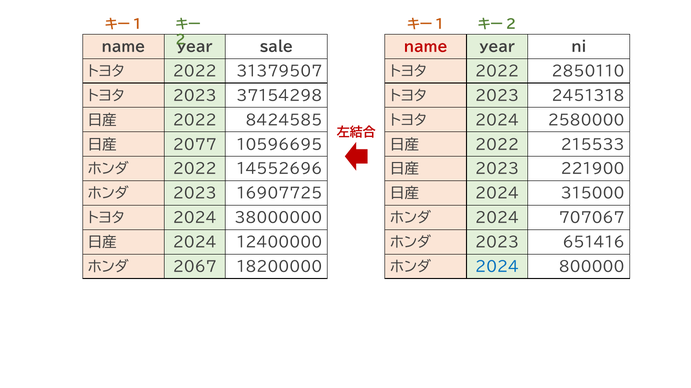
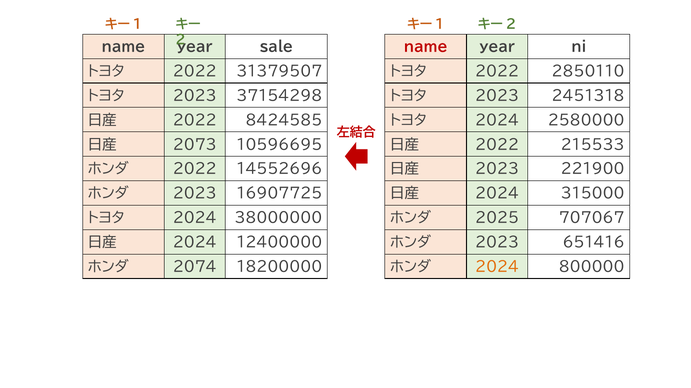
2077: 2077 -> 2073
2024 at (497, 219): 2024 -> 2025
2067: 2067 -> 2074
2024 at (497, 267) colour: blue -> orange
